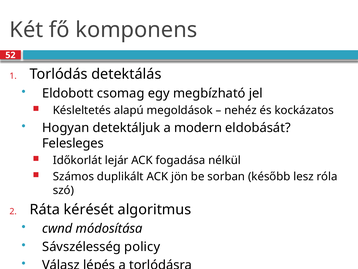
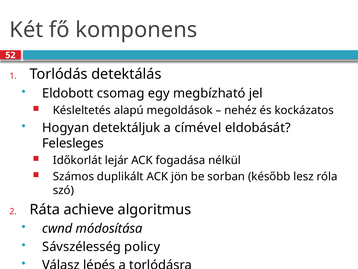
modern: modern -> címével
kérését: kérését -> achieve
